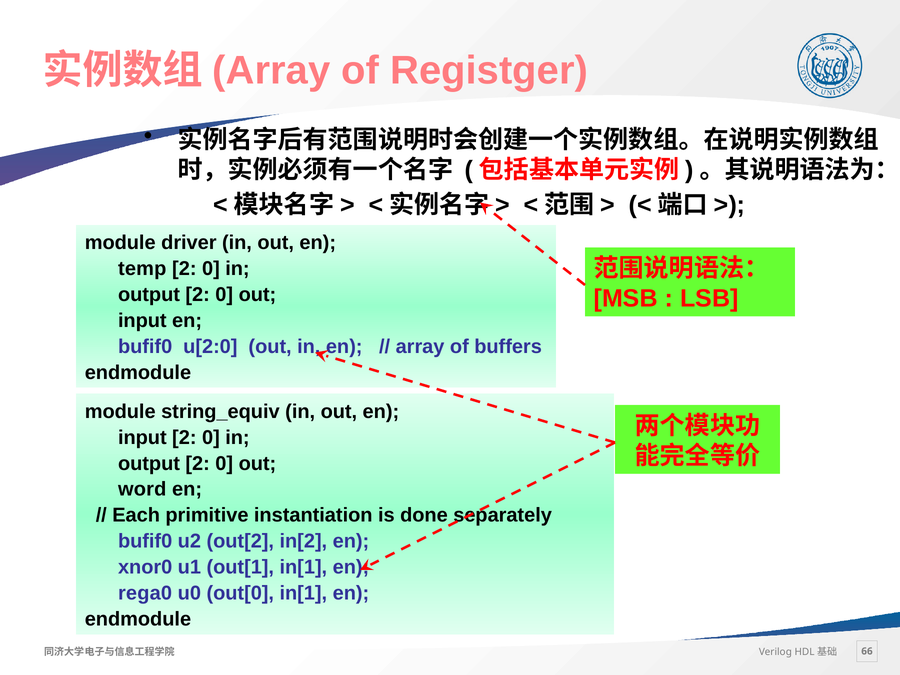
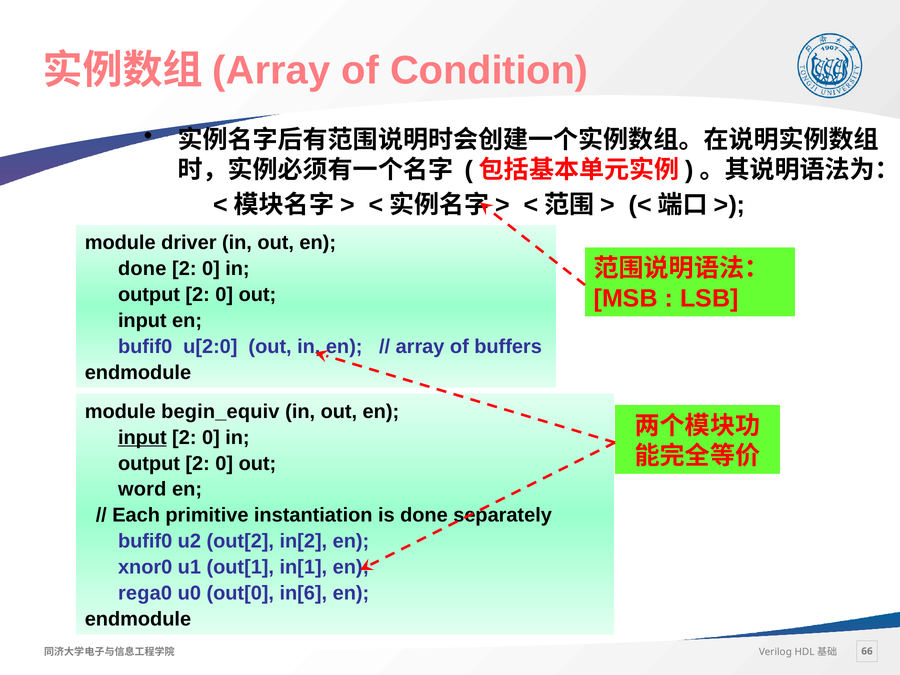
Registger: Registger -> Condition
temp at (142, 269): temp -> done
string_equiv: string_equiv -> begin_equiv
input at (142, 437) underline: none -> present
out[0 in[1: in[1 -> in[6
